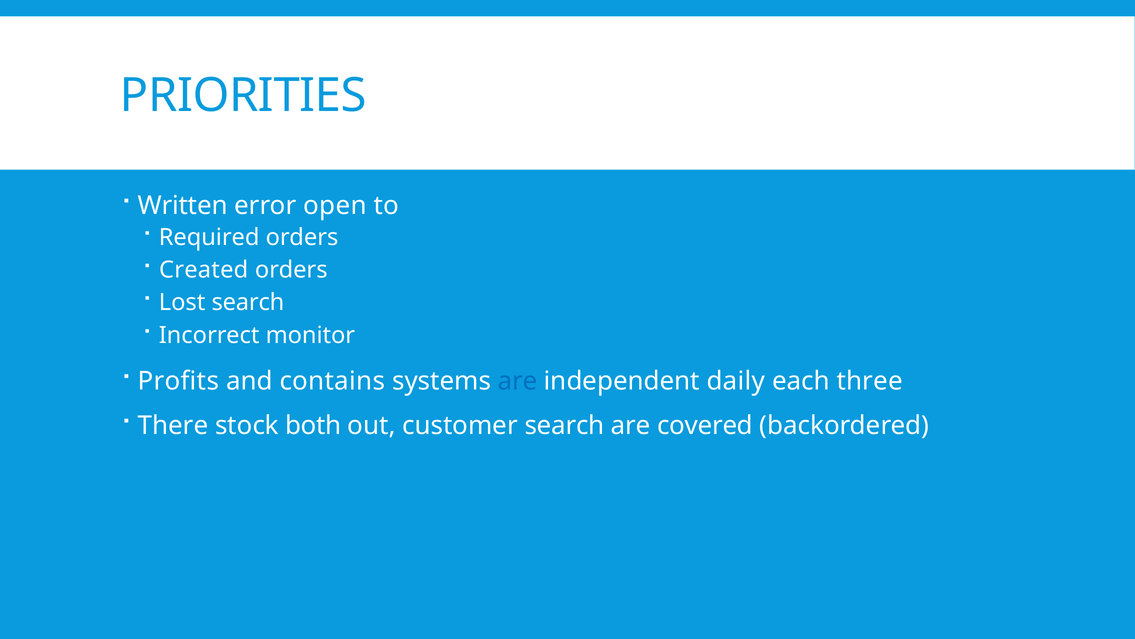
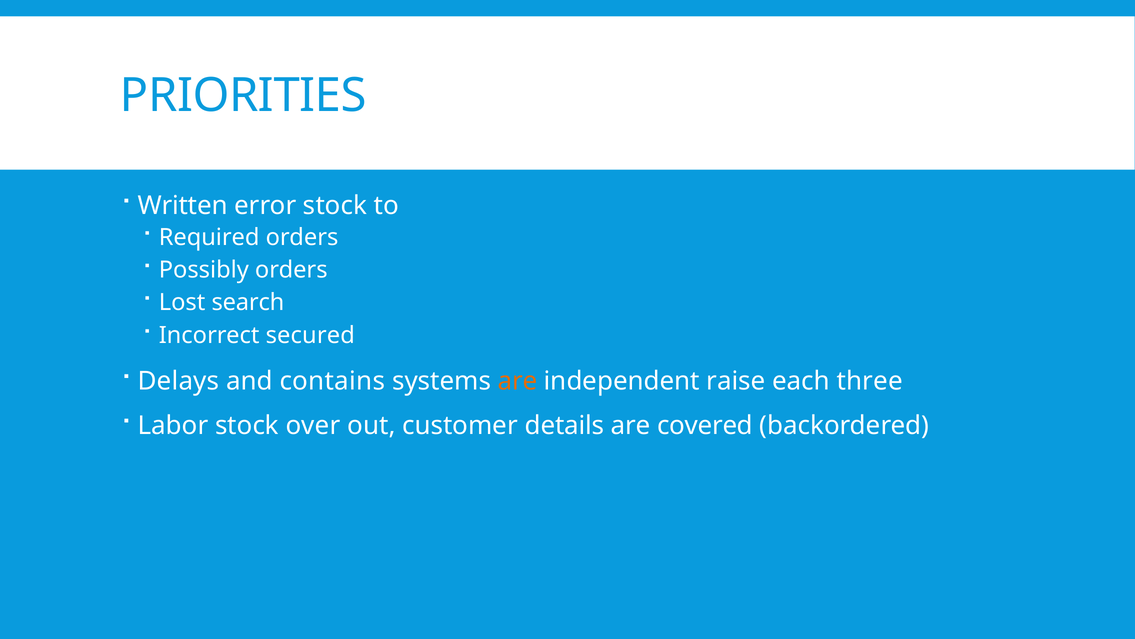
error open: open -> stock
Created: Created -> Possibly
monitor: monitor -> secured
Profits: Profits -> Delays
are at (517, 381) colour: blue -> orange
daily: daily -> raise
There: There -> Labor
both: both -> over
customer search: search -> details
